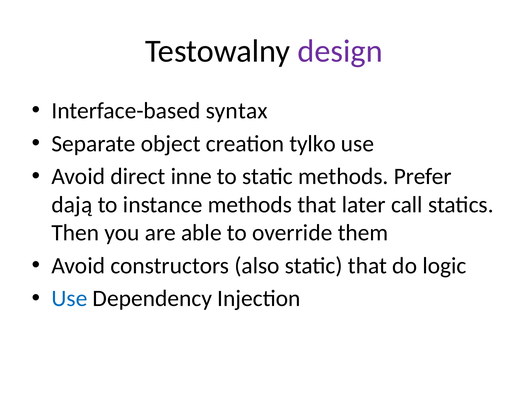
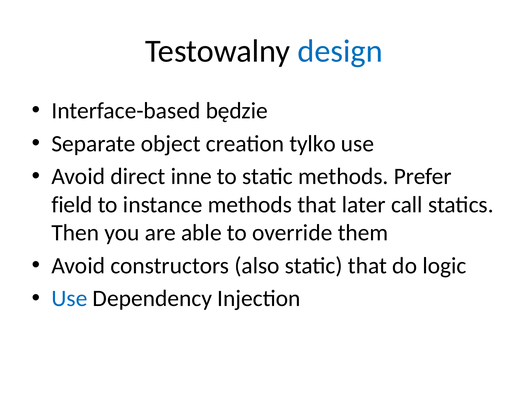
design colour: purple -> blue
syntax: syntax -> będzie
dają: dają -> field
